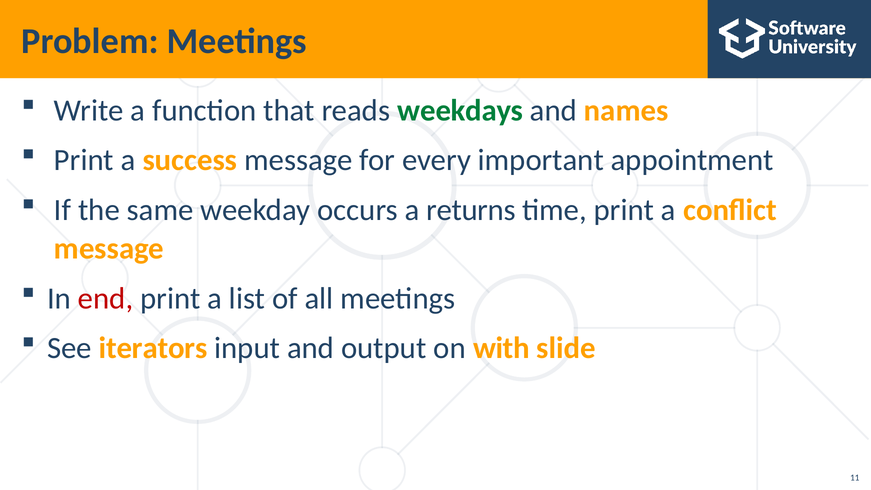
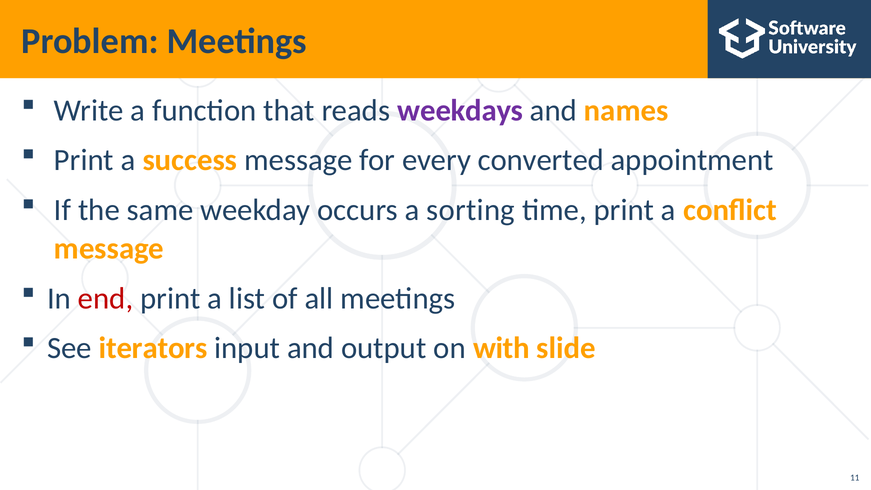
weekdays colour: green -> purple
important: important -> converted
returns: returns -> sorting
